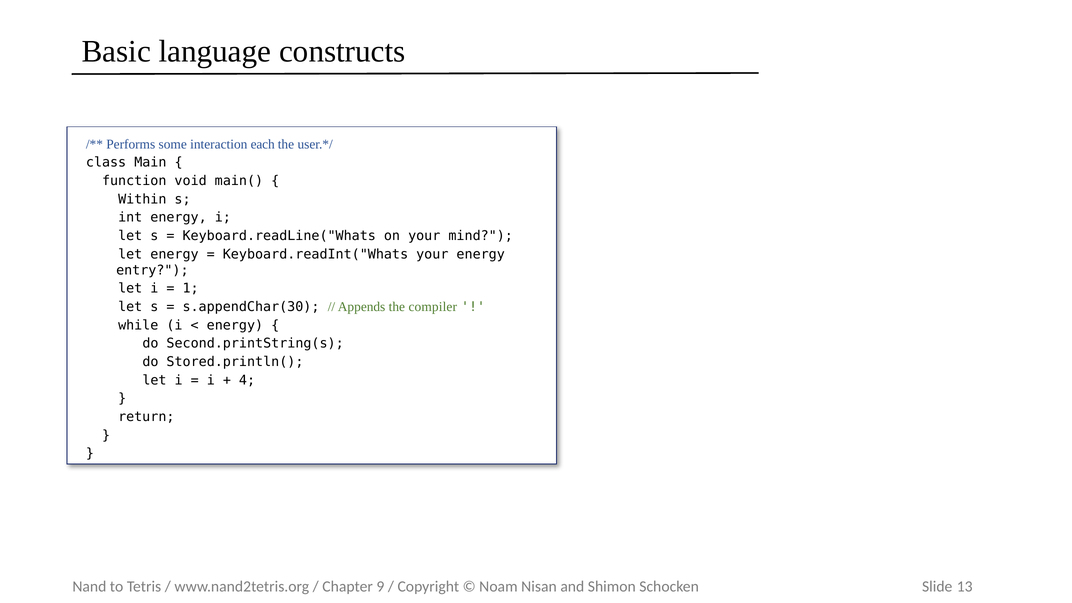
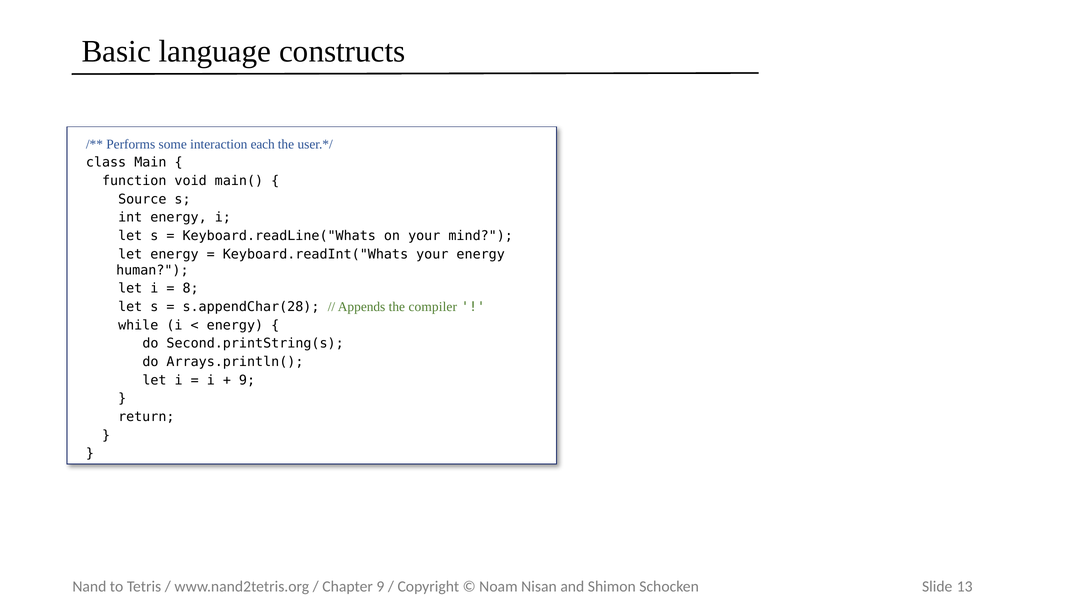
Within: Within -> Source
entry: entry -> human
1: 1 -> 8
s.appendChar(30: s.appendChar(30 -> s.appendChar(28
Stored.println(: Stored.println( -> Arrays.println(
4 at (247, 380): 4 -> 9
